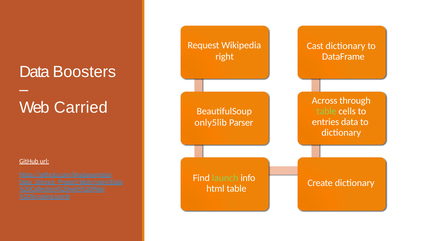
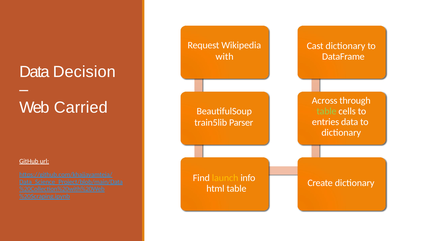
right: right -> with
Boosters: Boosters -> Decision
only5lib: only5lib -> train5lib
launch colour: light green -> yellow
